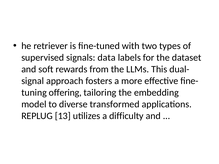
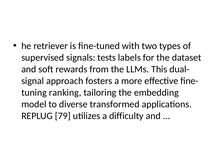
data: data -> tests
offering: offering -> ranking
13: 13 -> 79
